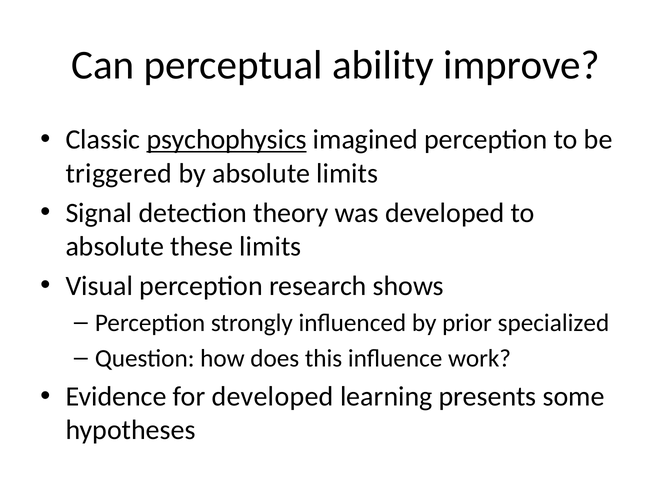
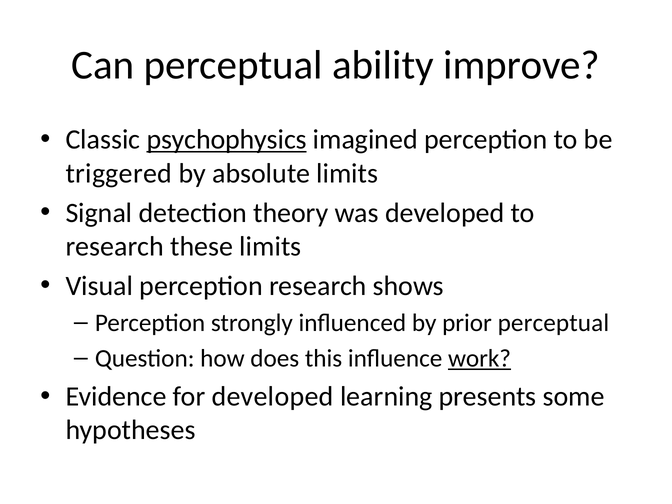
absolute at (115, 246): absolute -> research
prior specialized: specialized -> perceptual
work underline: none -> present
